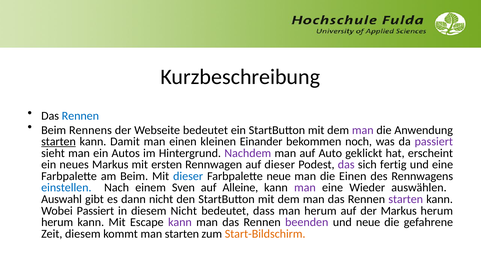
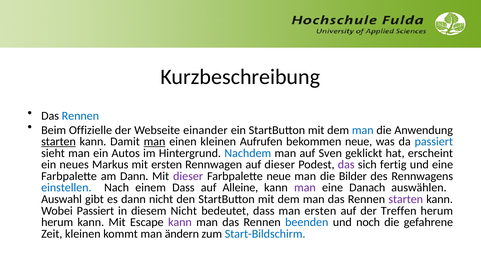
Rennens: Rennens -> Offizielle
Webseite bedeutet: bedeutet -> einander
man at (363, 130) colour: purple -> blue
man at (155, 142) underline: none -> present
Einander: Einander -> Aufrufen
bekommen noch: noch -> neue
passiert at (434, 142) colour: purple -> blue
Nachdem colour: purple -> blue
Auto: Auto -> Sven
am Beim: Beim -> Dann
dieser at (188, 177) colour: blue -> purple
die Einen: Einen -> Bilder
einem Sven: Sven -> Dass
Wieder: Wieder -> Danach
man herum: herum -> ersten
der Markus: Markus -> Treffen
beenden colour: purple -> blue
und neue: neue -> noch
Zeit diesem: diesem -> kleinen
man starten: starten -> ändern
Start-Bildschirm colour: orange -> blue
